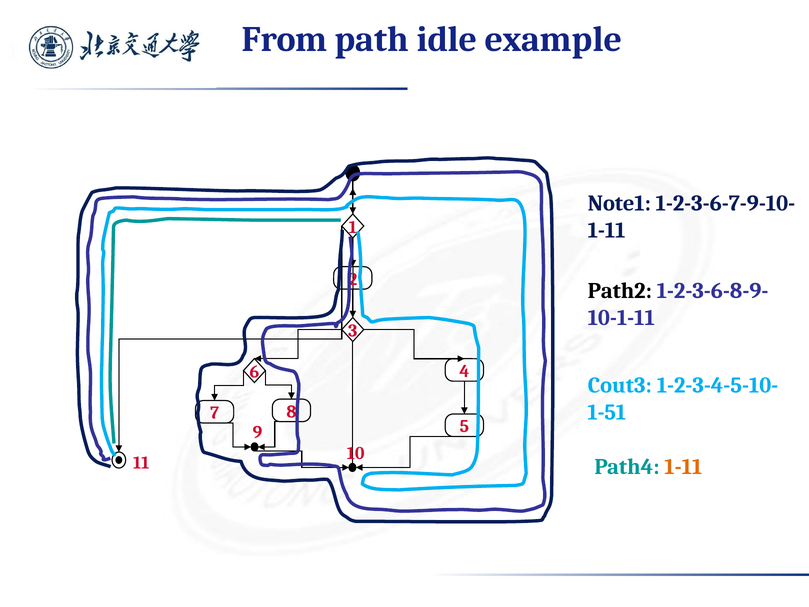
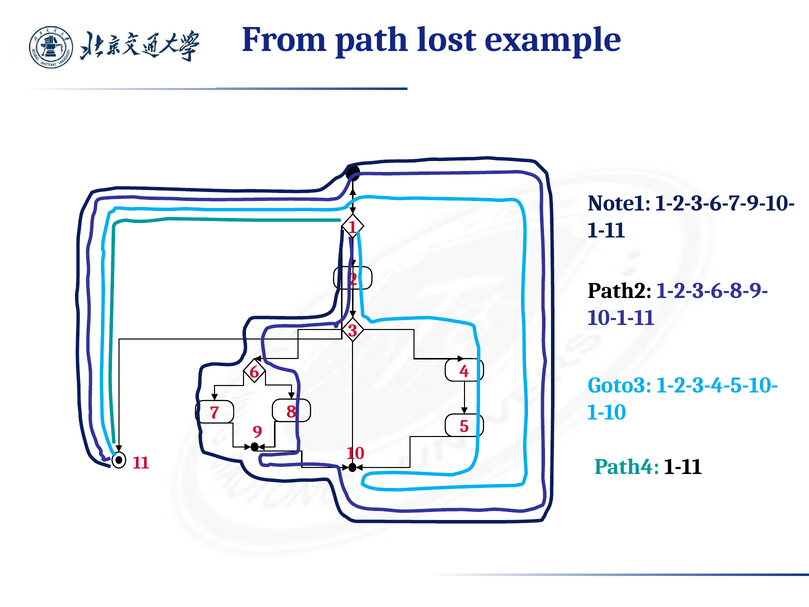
idle: idle -> lost
Cout3: Cout3 -> Goto3
1-51: 1-51 -> 1-10
1-11 at (683, 467) colour: orange -> black
